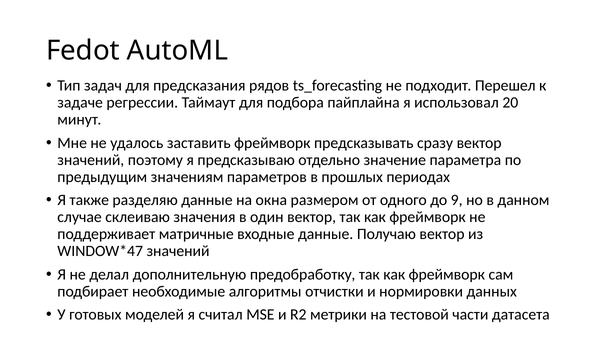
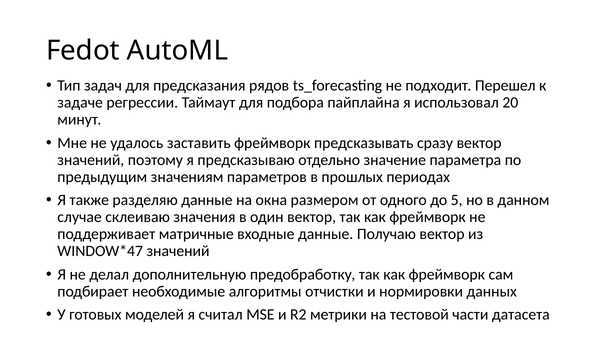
9: 9 -> 5
